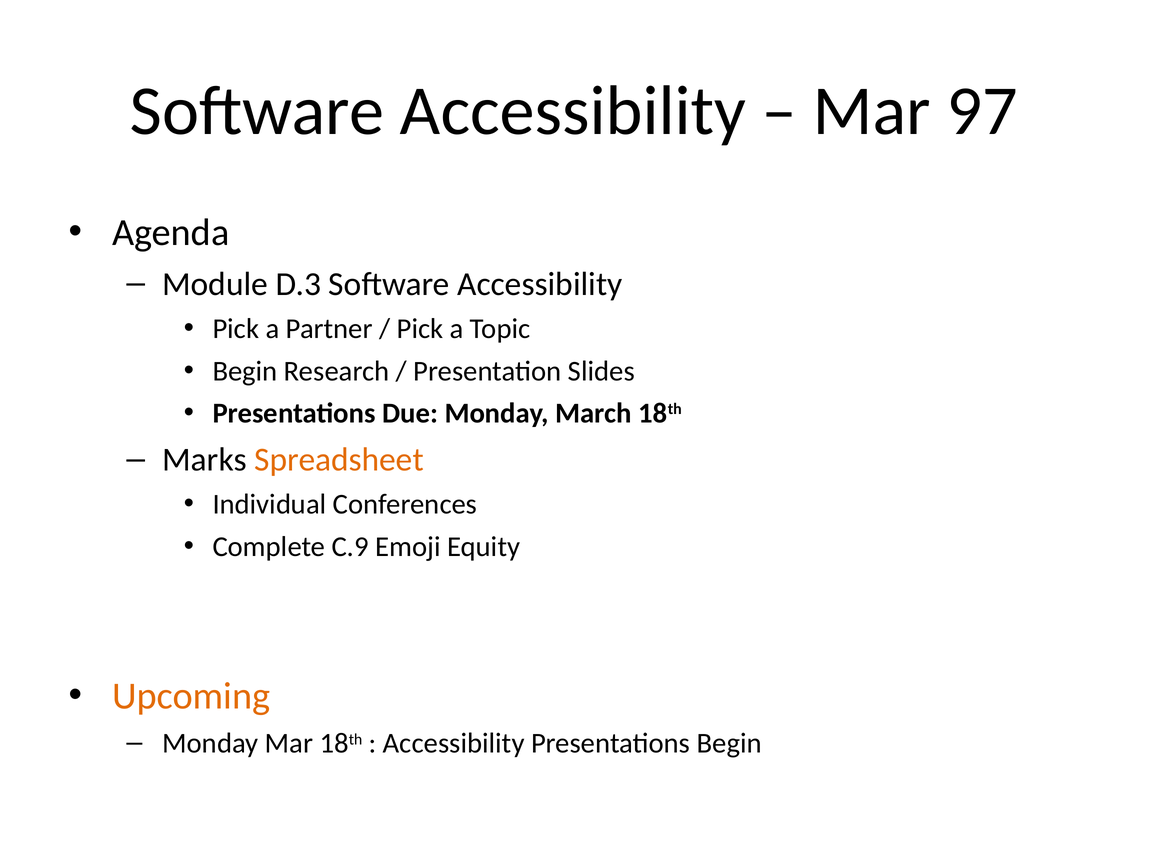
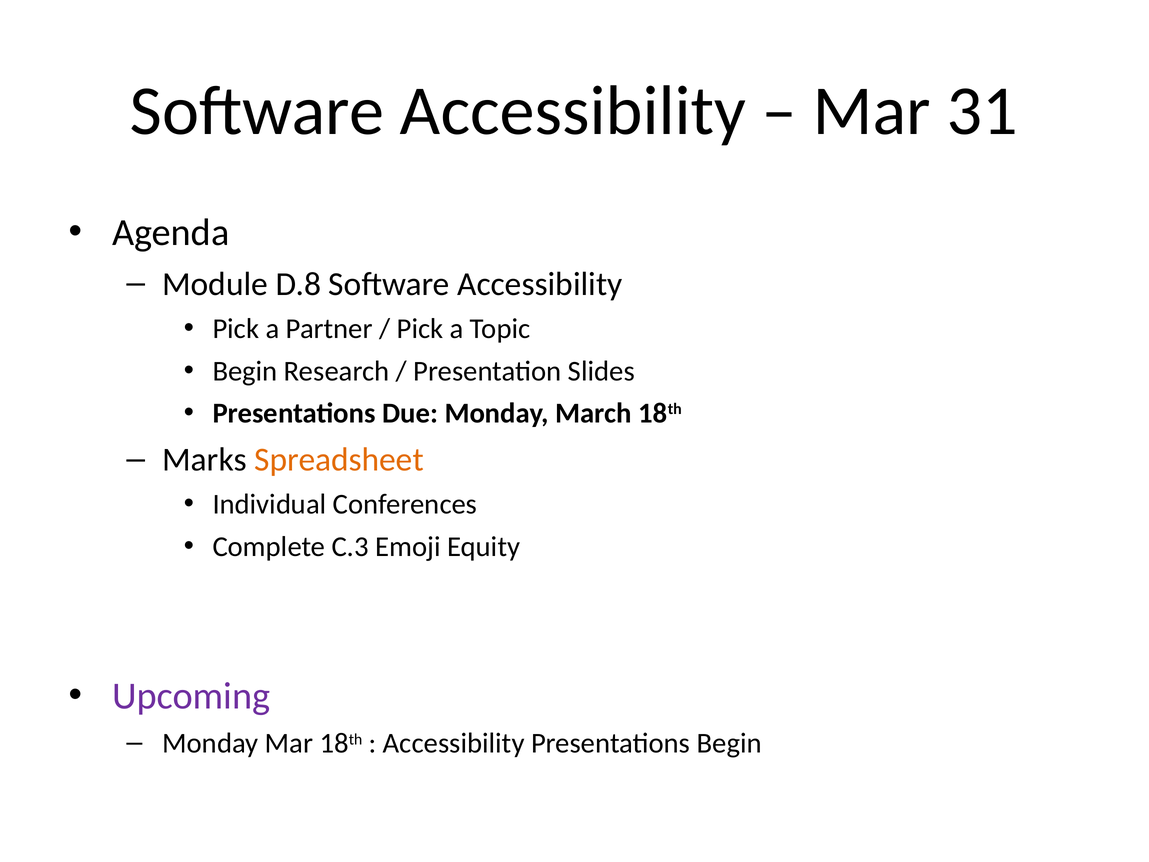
97: 97 -> 31
D.3: D.3 -> D.8
C.9: C.9 -> C.3
Upcoming colour: orange -> purple
